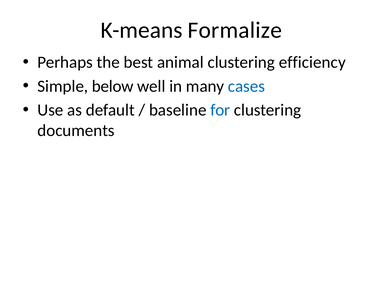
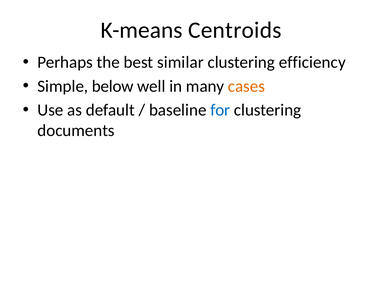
Formalize: Formalize -> Centroids
animal: animal -> similar
cases colour: blue -> orange
